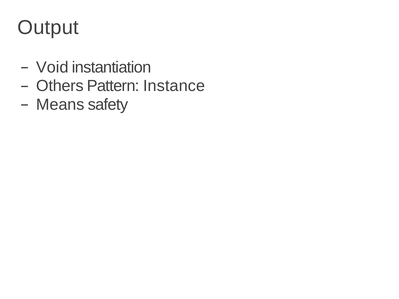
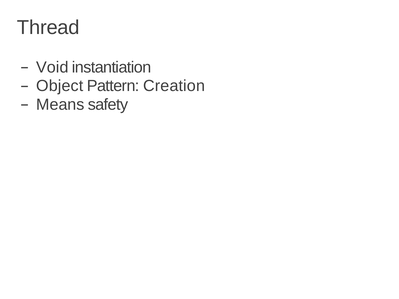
Output: Output -> Thread
Others: Others -> Object
Instance: Instance -> Creation
